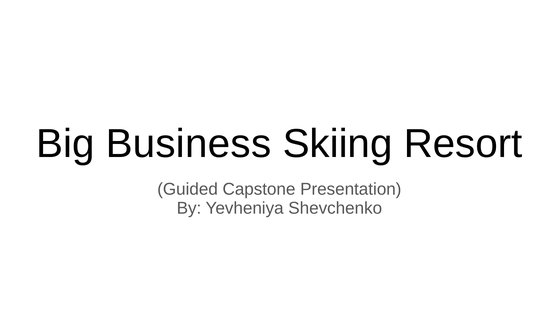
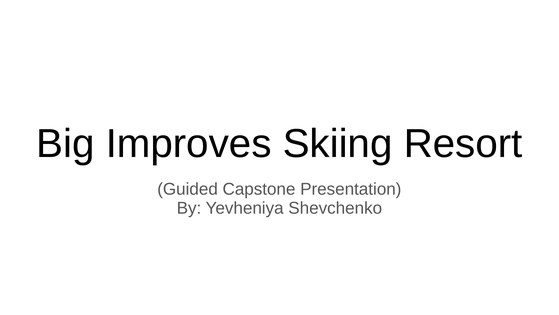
Business: Business -> Improves
